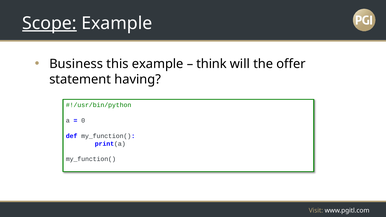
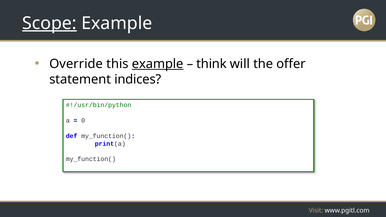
Business: Business -> Override
example at (158, 64) underline: none -> present
having: having -> indices
